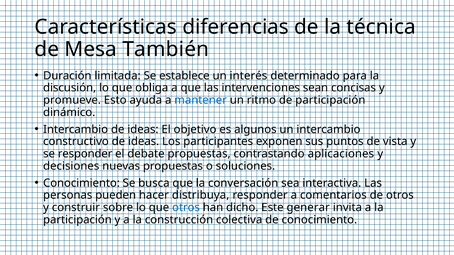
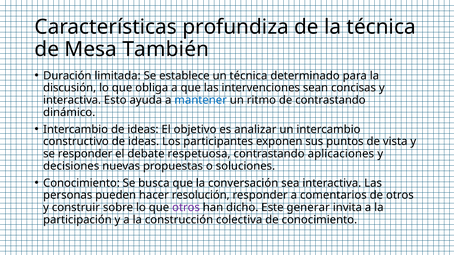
diferencias: diferencias -> profundiza
un interés: interés -> técnica
promueve at (72, 100): promueve -> interactiva
de participación: participación -> contrastando
algunos: algunos -> analizar
debate propuestas: propuestas -> respetuosa
distribuya: distribuya -> resolución
otros at (186, 208) colour: blue -> purple
